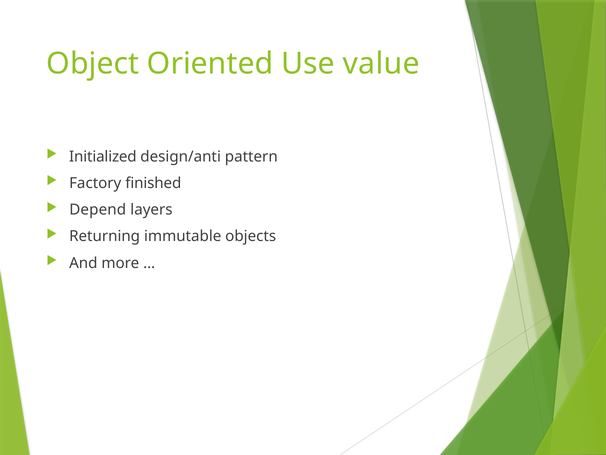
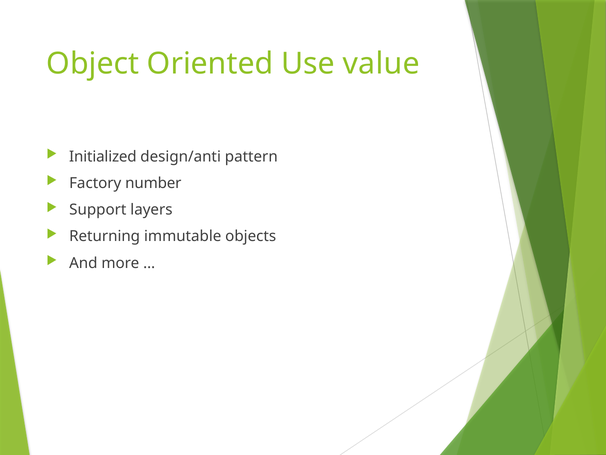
finished: finished -> number
Depend: Depend -> Support
